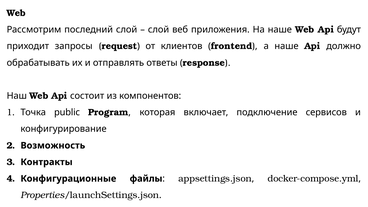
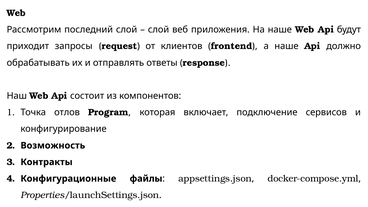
public: public -> отлов
